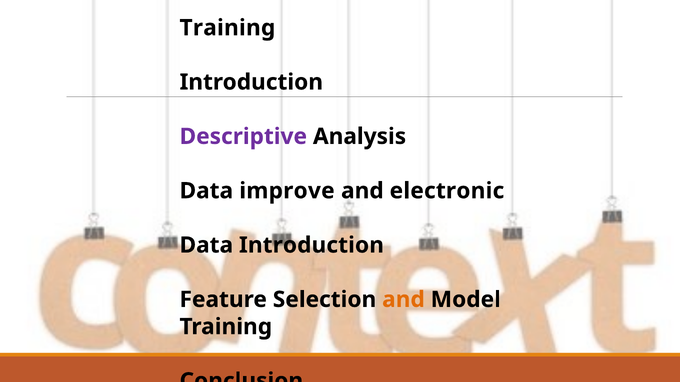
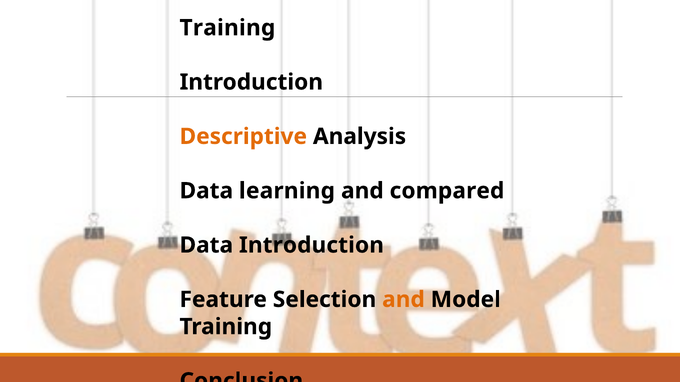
Descriptive colour: purple -> orange
improve: improve -> learning
electronic: electronic -> compared
